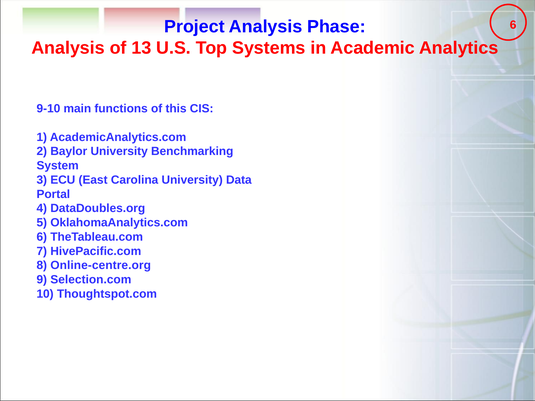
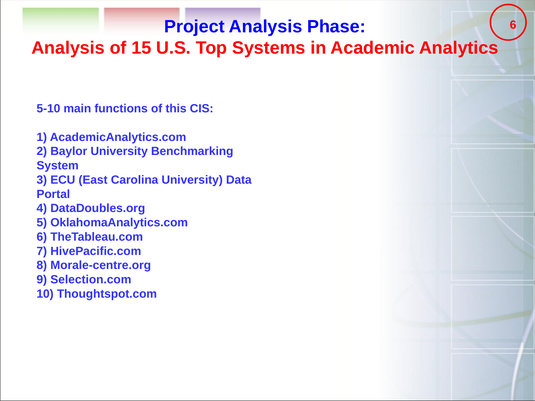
13: 13 -> 15
9-10: 9-10 -> 5-10
Online-centre.org: Online-centre.org -> Morale-centre.org
